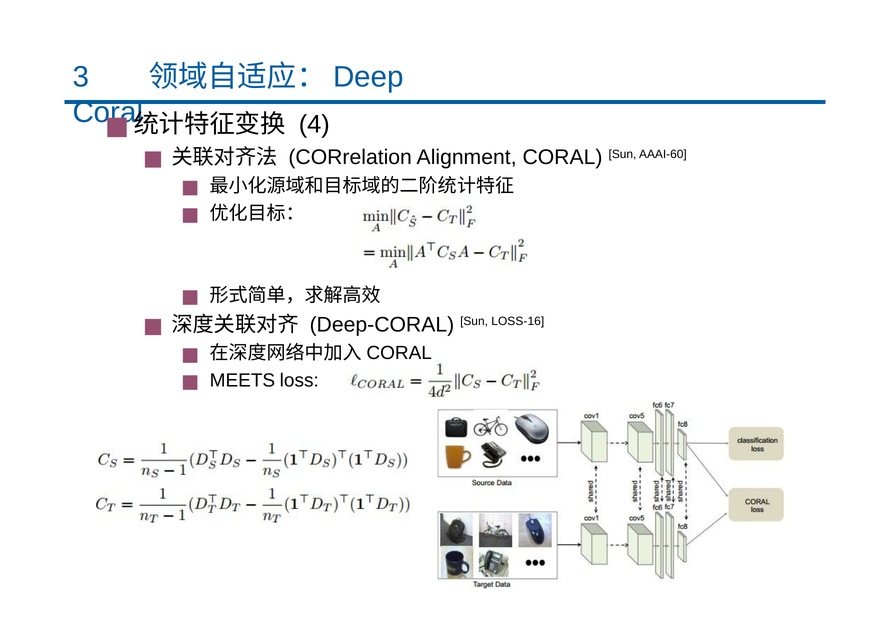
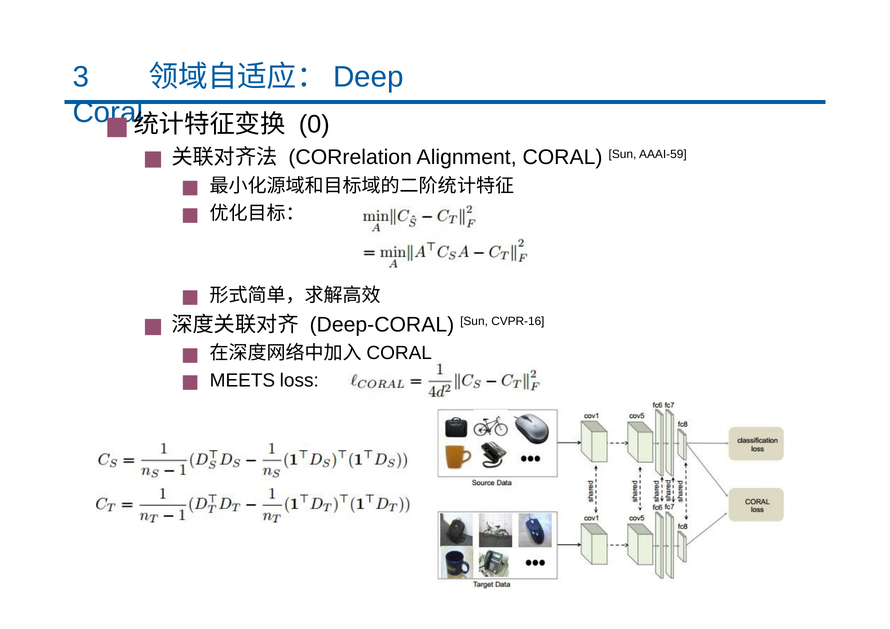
4: 4 -> 0
AAAI-60: AAAI-60 -> AAAI-59
LOSS-16: LOSS-16 -> CVPR-16
